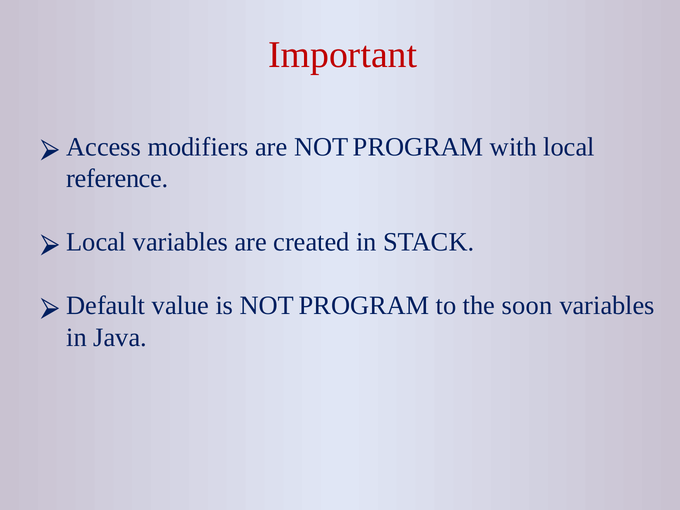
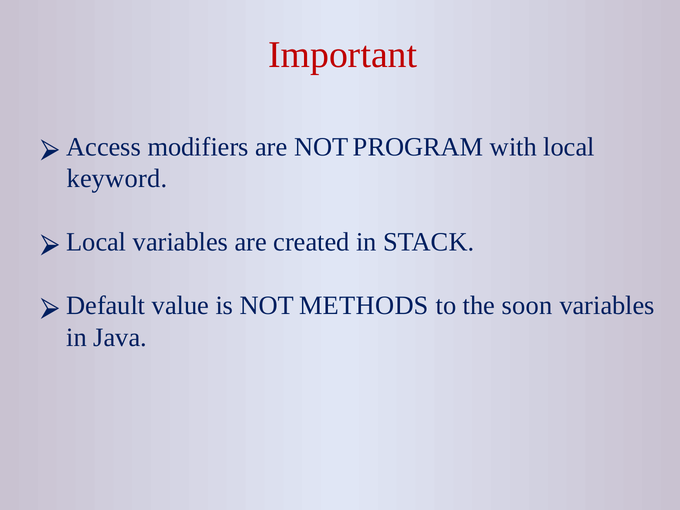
reference: reference -> keyword
is NOT PROGRAM: PROGRAM -> METHODS
